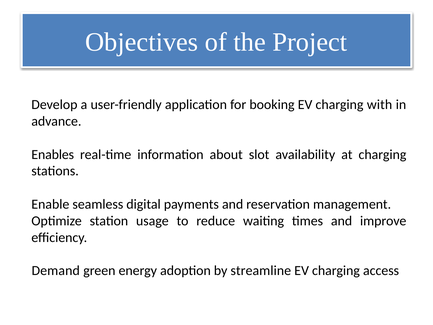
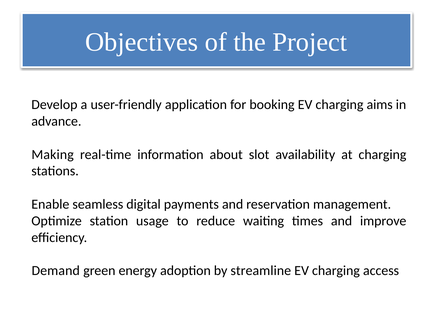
with: with -> aims
Enables: Enables -> Making
